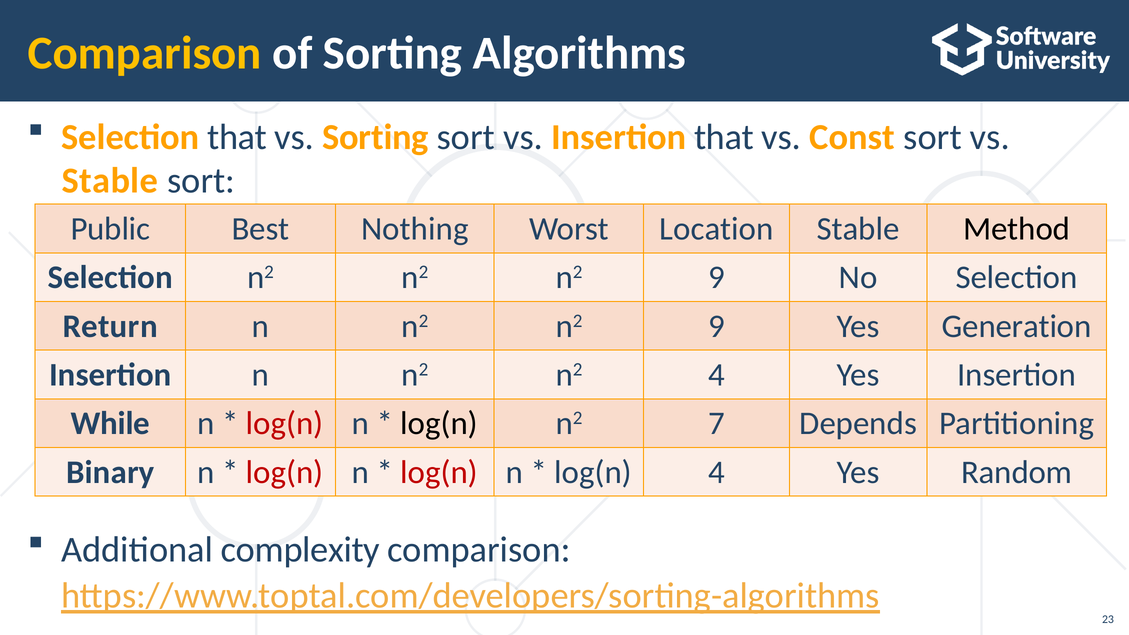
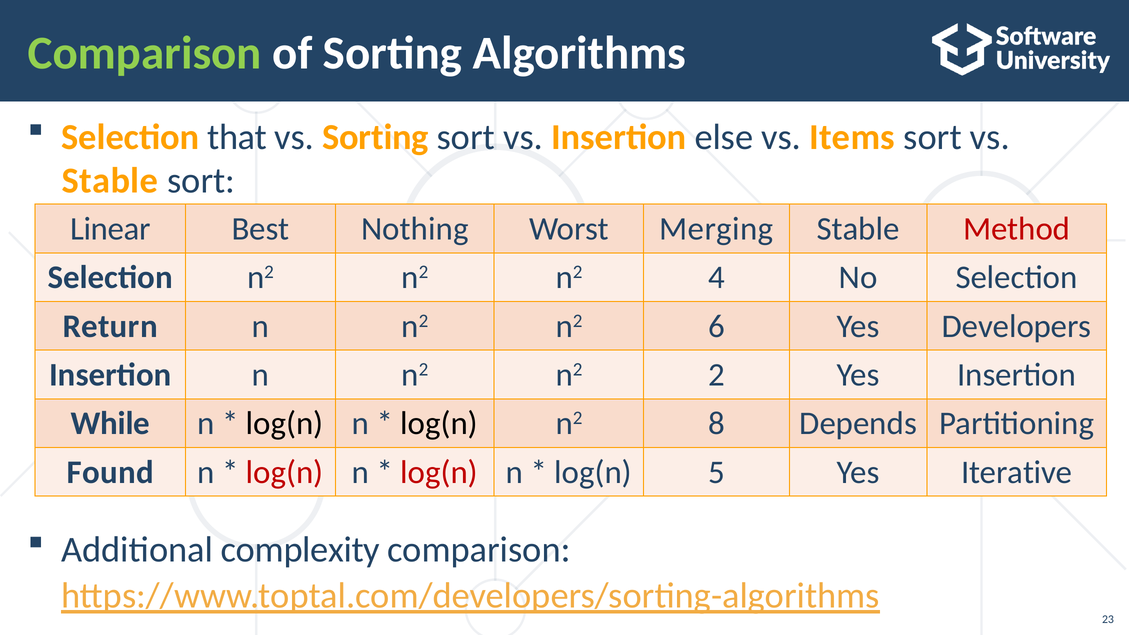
Comparison at (145, 53) colour: yellow -> light green
Insertion that: that -> else
Const: Const -> Items
Public: Public -> Linear
Location: Location -> Merging
Method colour: black -> red
n2 n2 n2 9: 9 -> 4
n n2 n2 9: 9 -> 6
Generation: Generation -> Developers
n2 4: 4 -> 2
log(n at (285, 424) colour: red -> black
7: 7 -> 8
Binary: Binary -> Found
log(n 4: 4 -> 5
Random: Random -> Iterative
